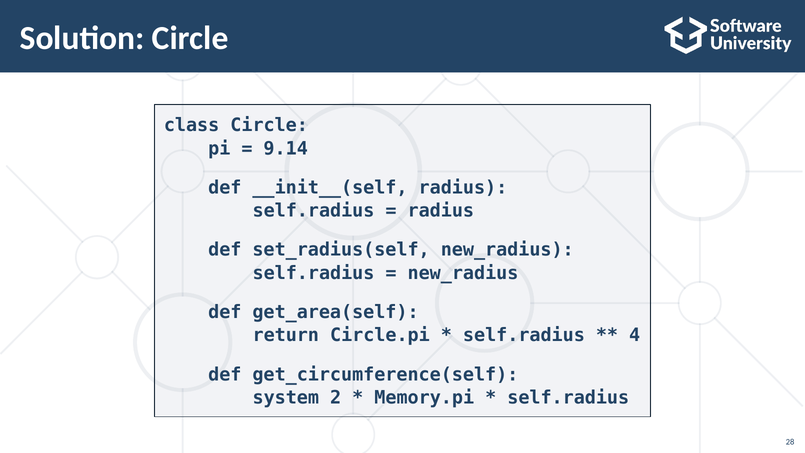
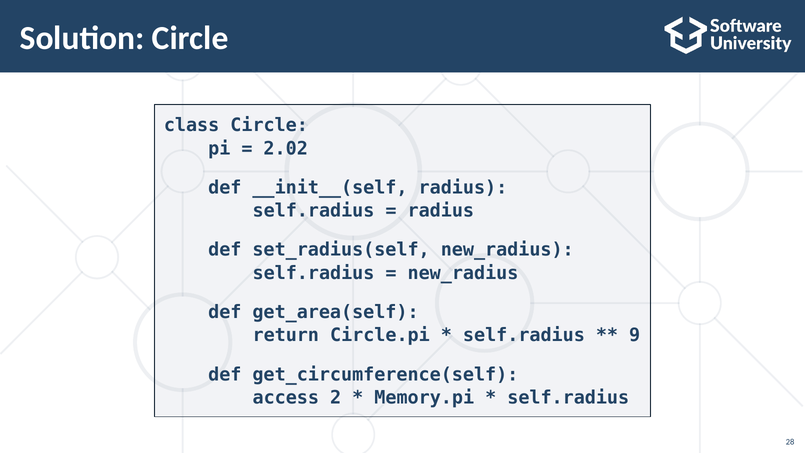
9.14: 9.14 -> 2.02
4: 4 -> 9
system: system -> access
